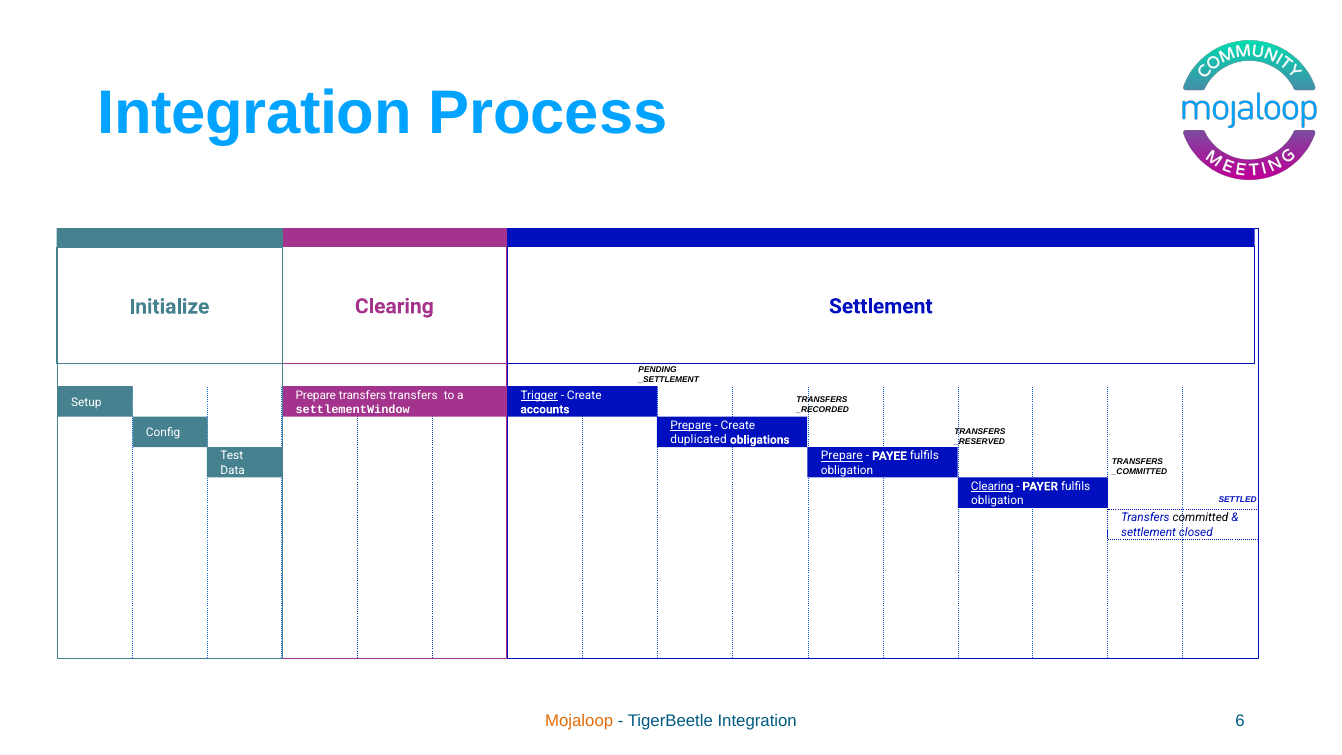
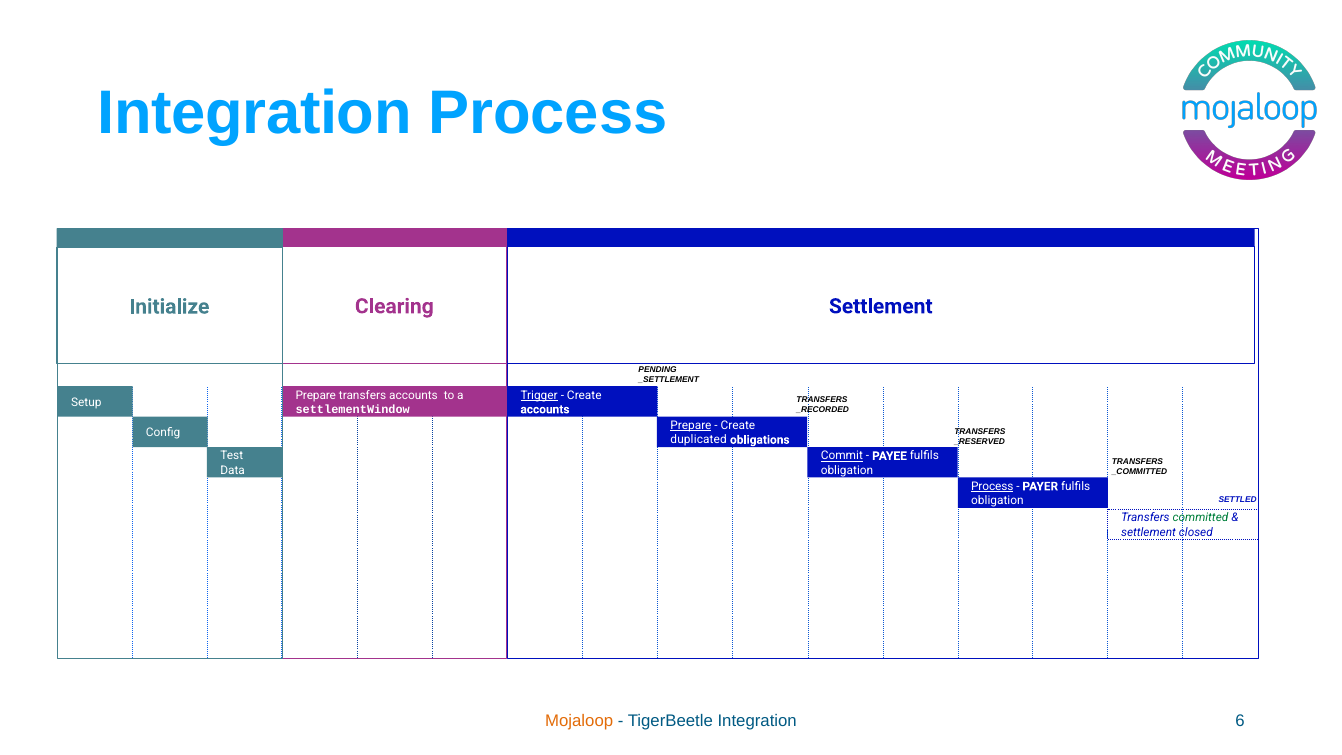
transfers transfers: transfers -> accounts
Prepare at (842, 456): Prepare -> Commit
Clearing at (992, 486): Clearing -> Process
committed colour: black -> green
